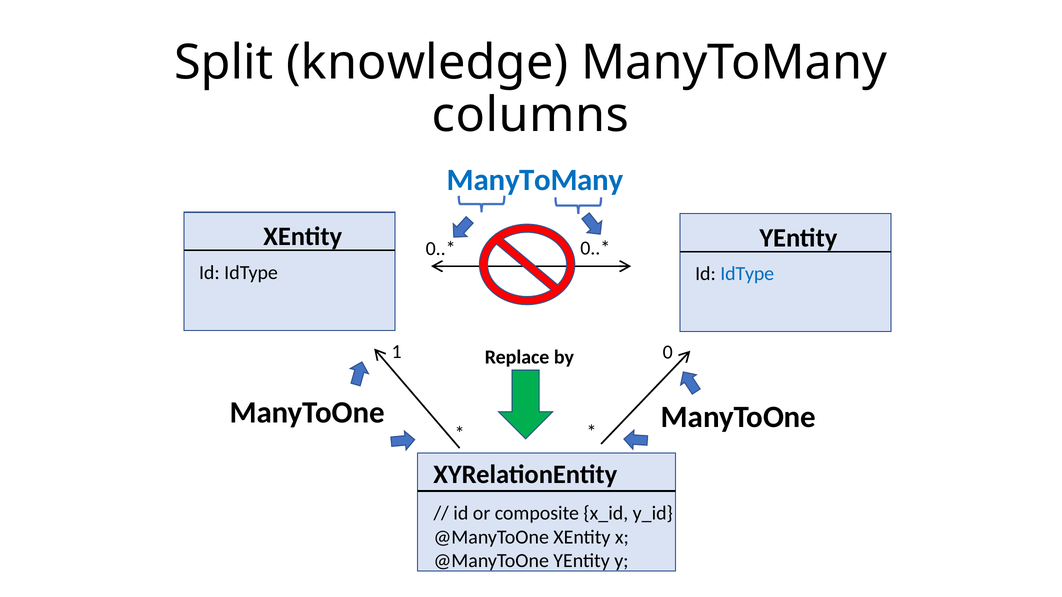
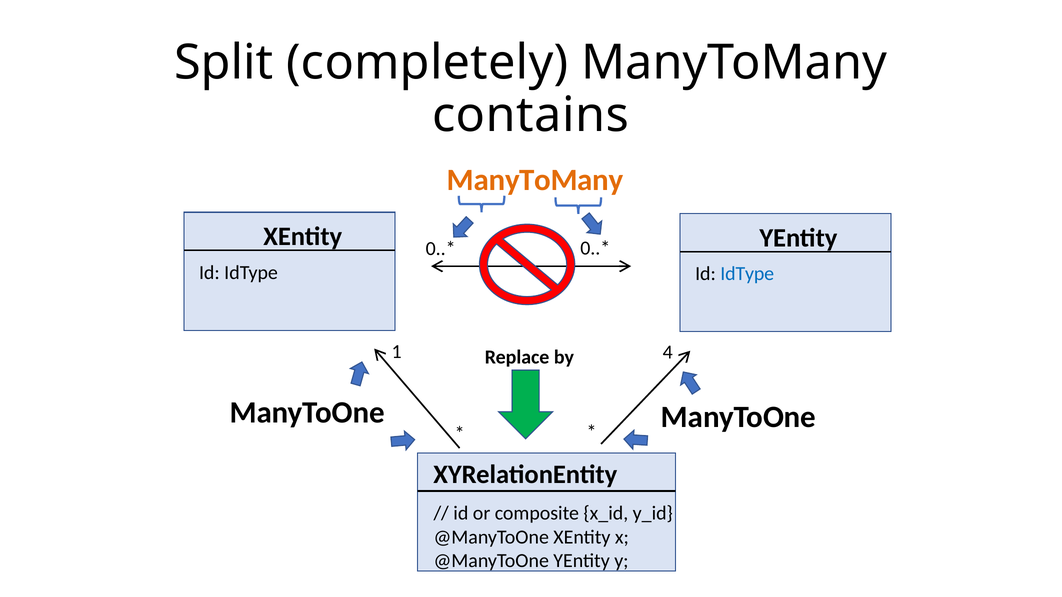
knowledge: knowledge -> completely
columns: columns -> contains
ManyToMany at (535, 180) colour: blue -> orange
0: 0 -> 4
